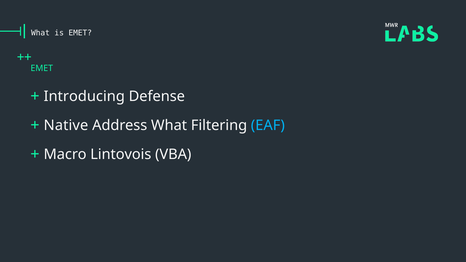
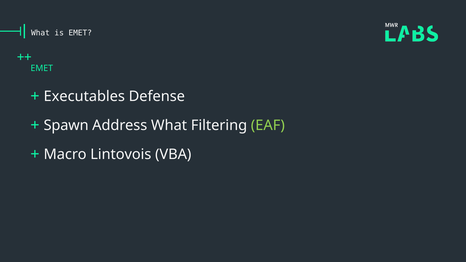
Introducing: Introducing -> Executables
Native: Native -> Spawn
EAF colour: light blue -> light green
